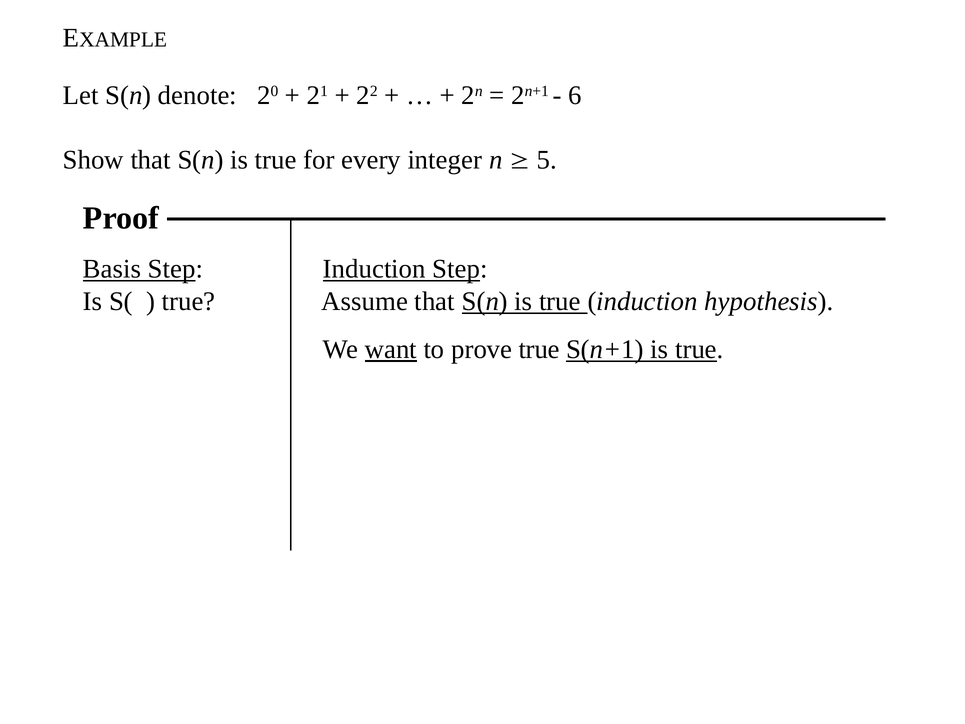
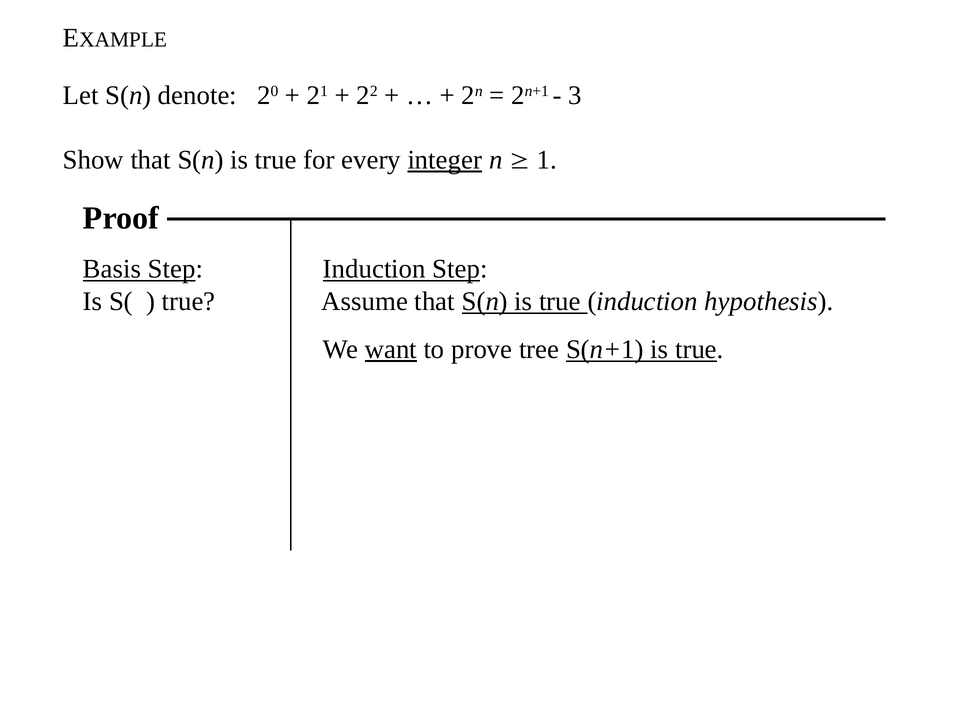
6: 6 -> 3
integer underline: none -> present
5: 5 -> 1
prove true: true -> tree
